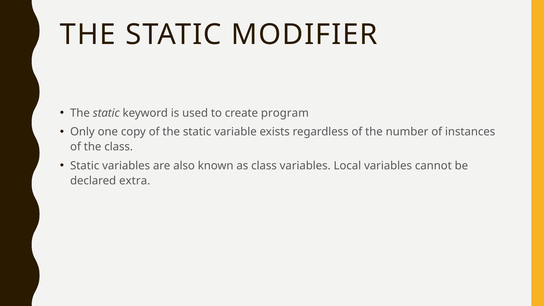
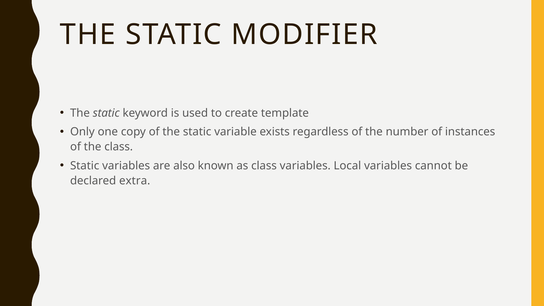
program: program -> template
